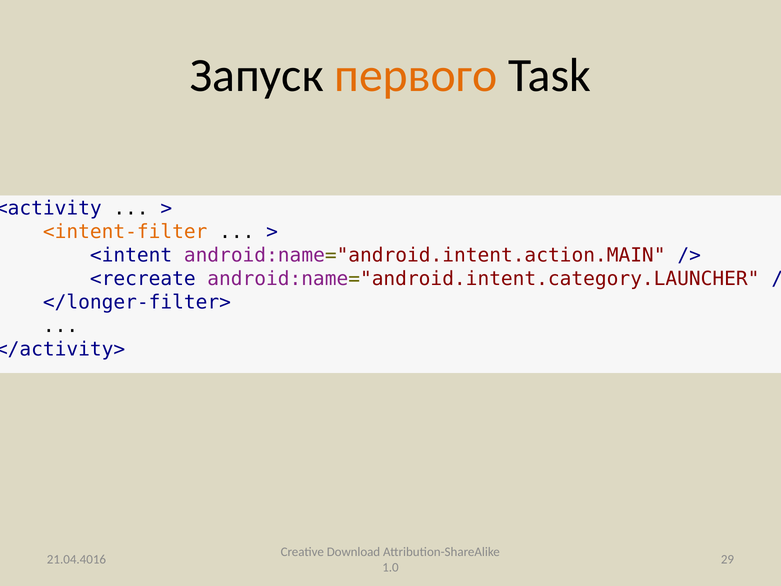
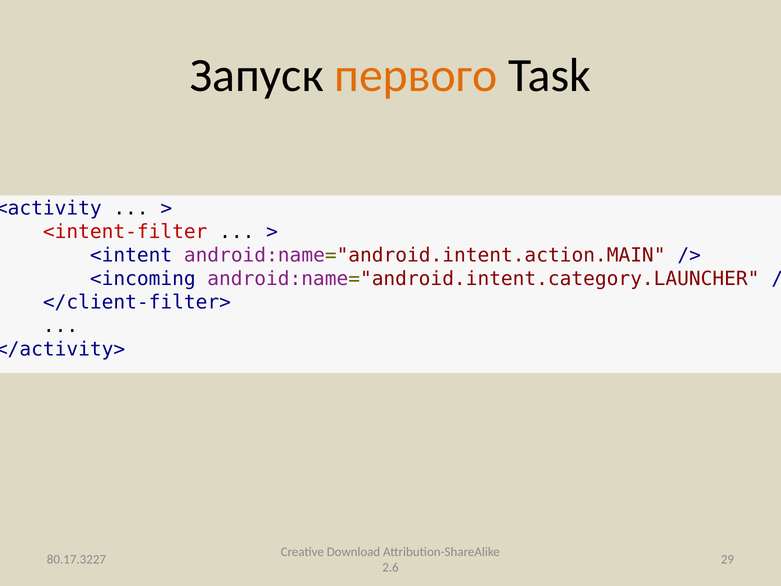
<intent-filter colour: orange -> red
<recreate: <recreate -> <incoming
</longer-filter>: </longer-filter> -> </client-filter>
21.04.4016: 21.04.4016 -> 80.17.3227
1.0: 1.0 -> 2.6
